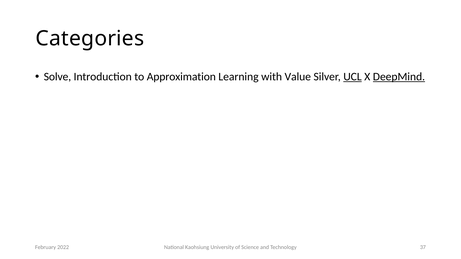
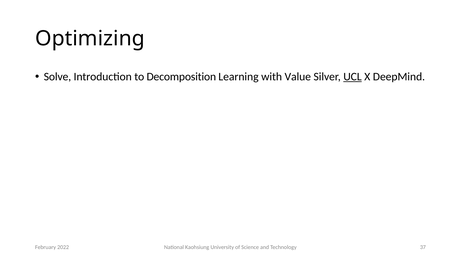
Categories: Categories -> Optimizing
Approximation: Approximation -> Decomposition
DeepMind underline: present -> none
